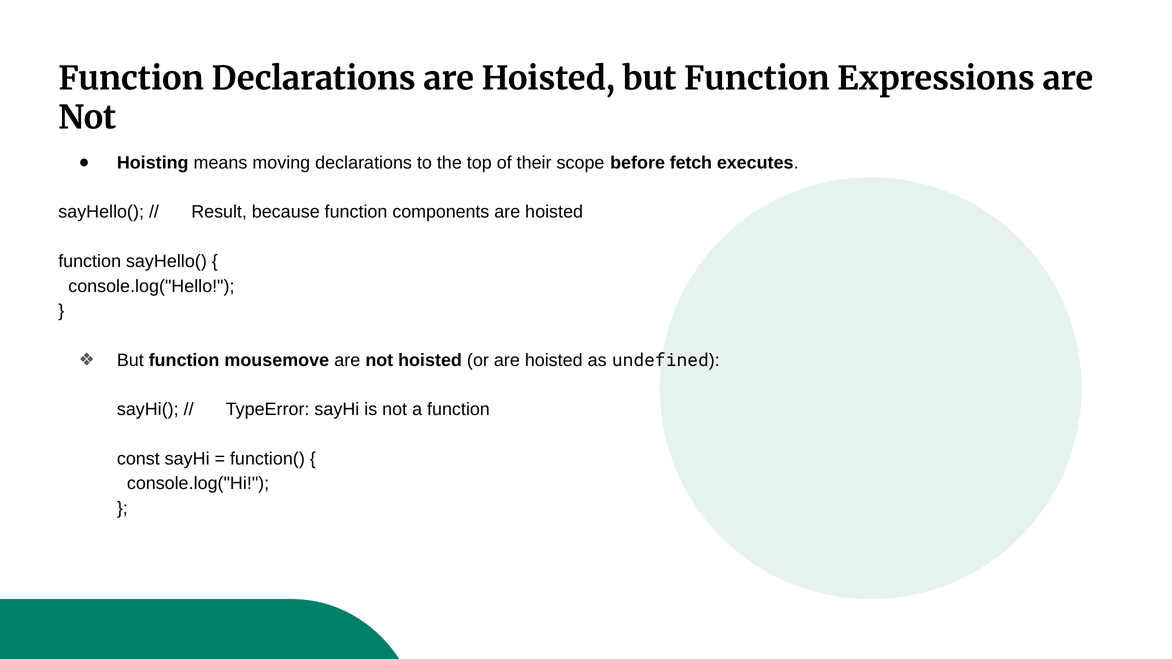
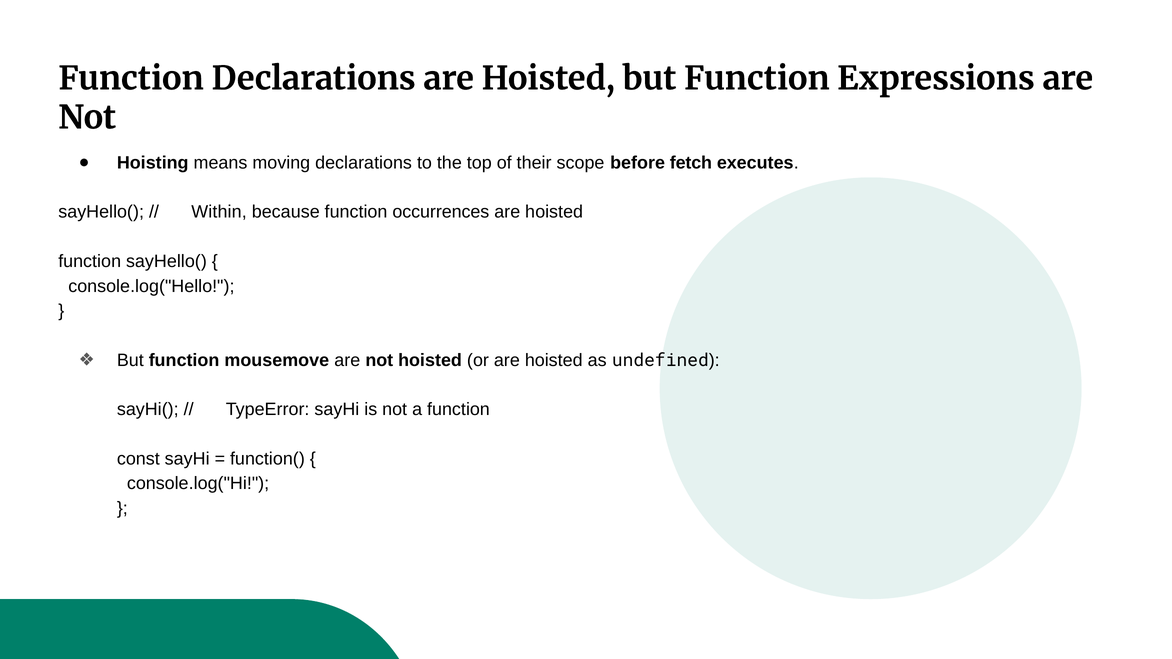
Result: Result -> Within
components: components -> occurrences
